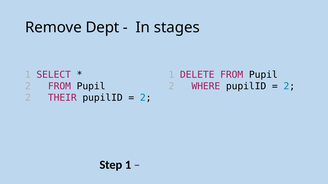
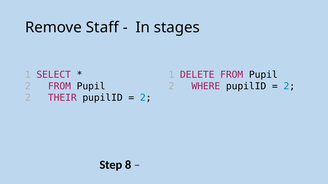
Dept: Dept -> Staff
Step 1: 1 -> 8
